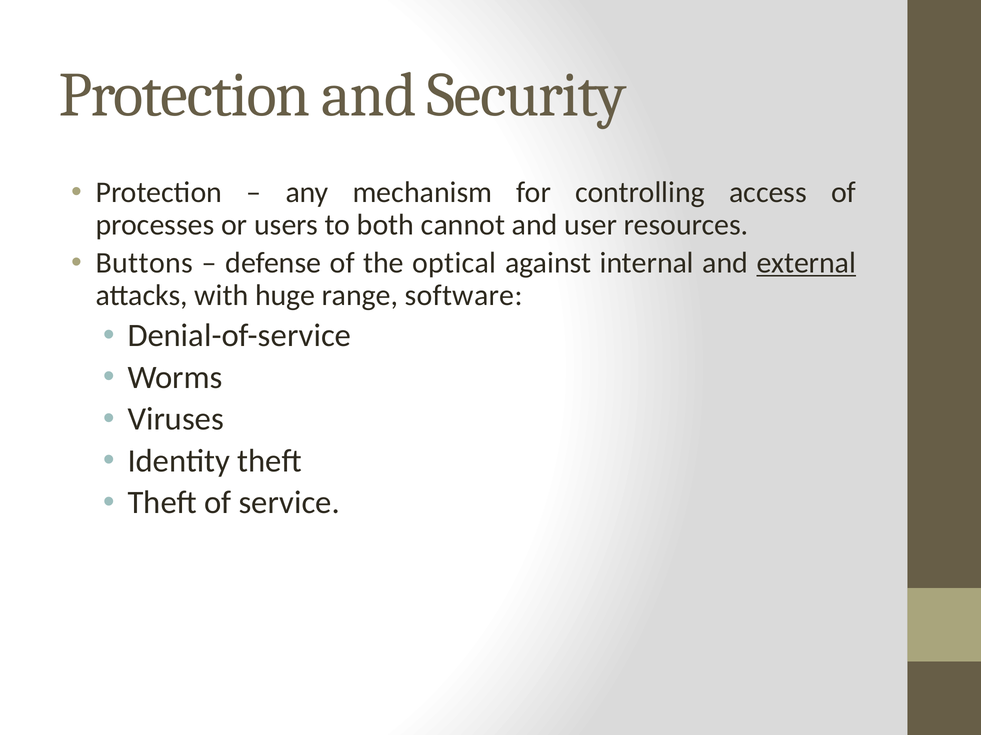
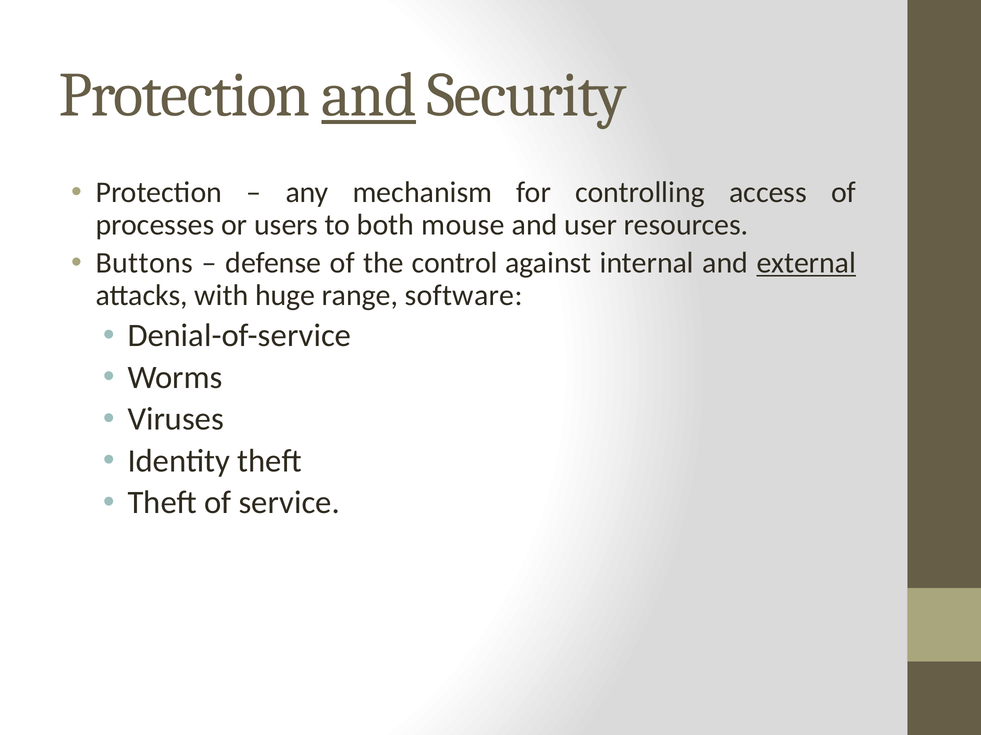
and at (369, 95) underline: none -> present
cannot: cannot -> mouse
optical: optical -> control
